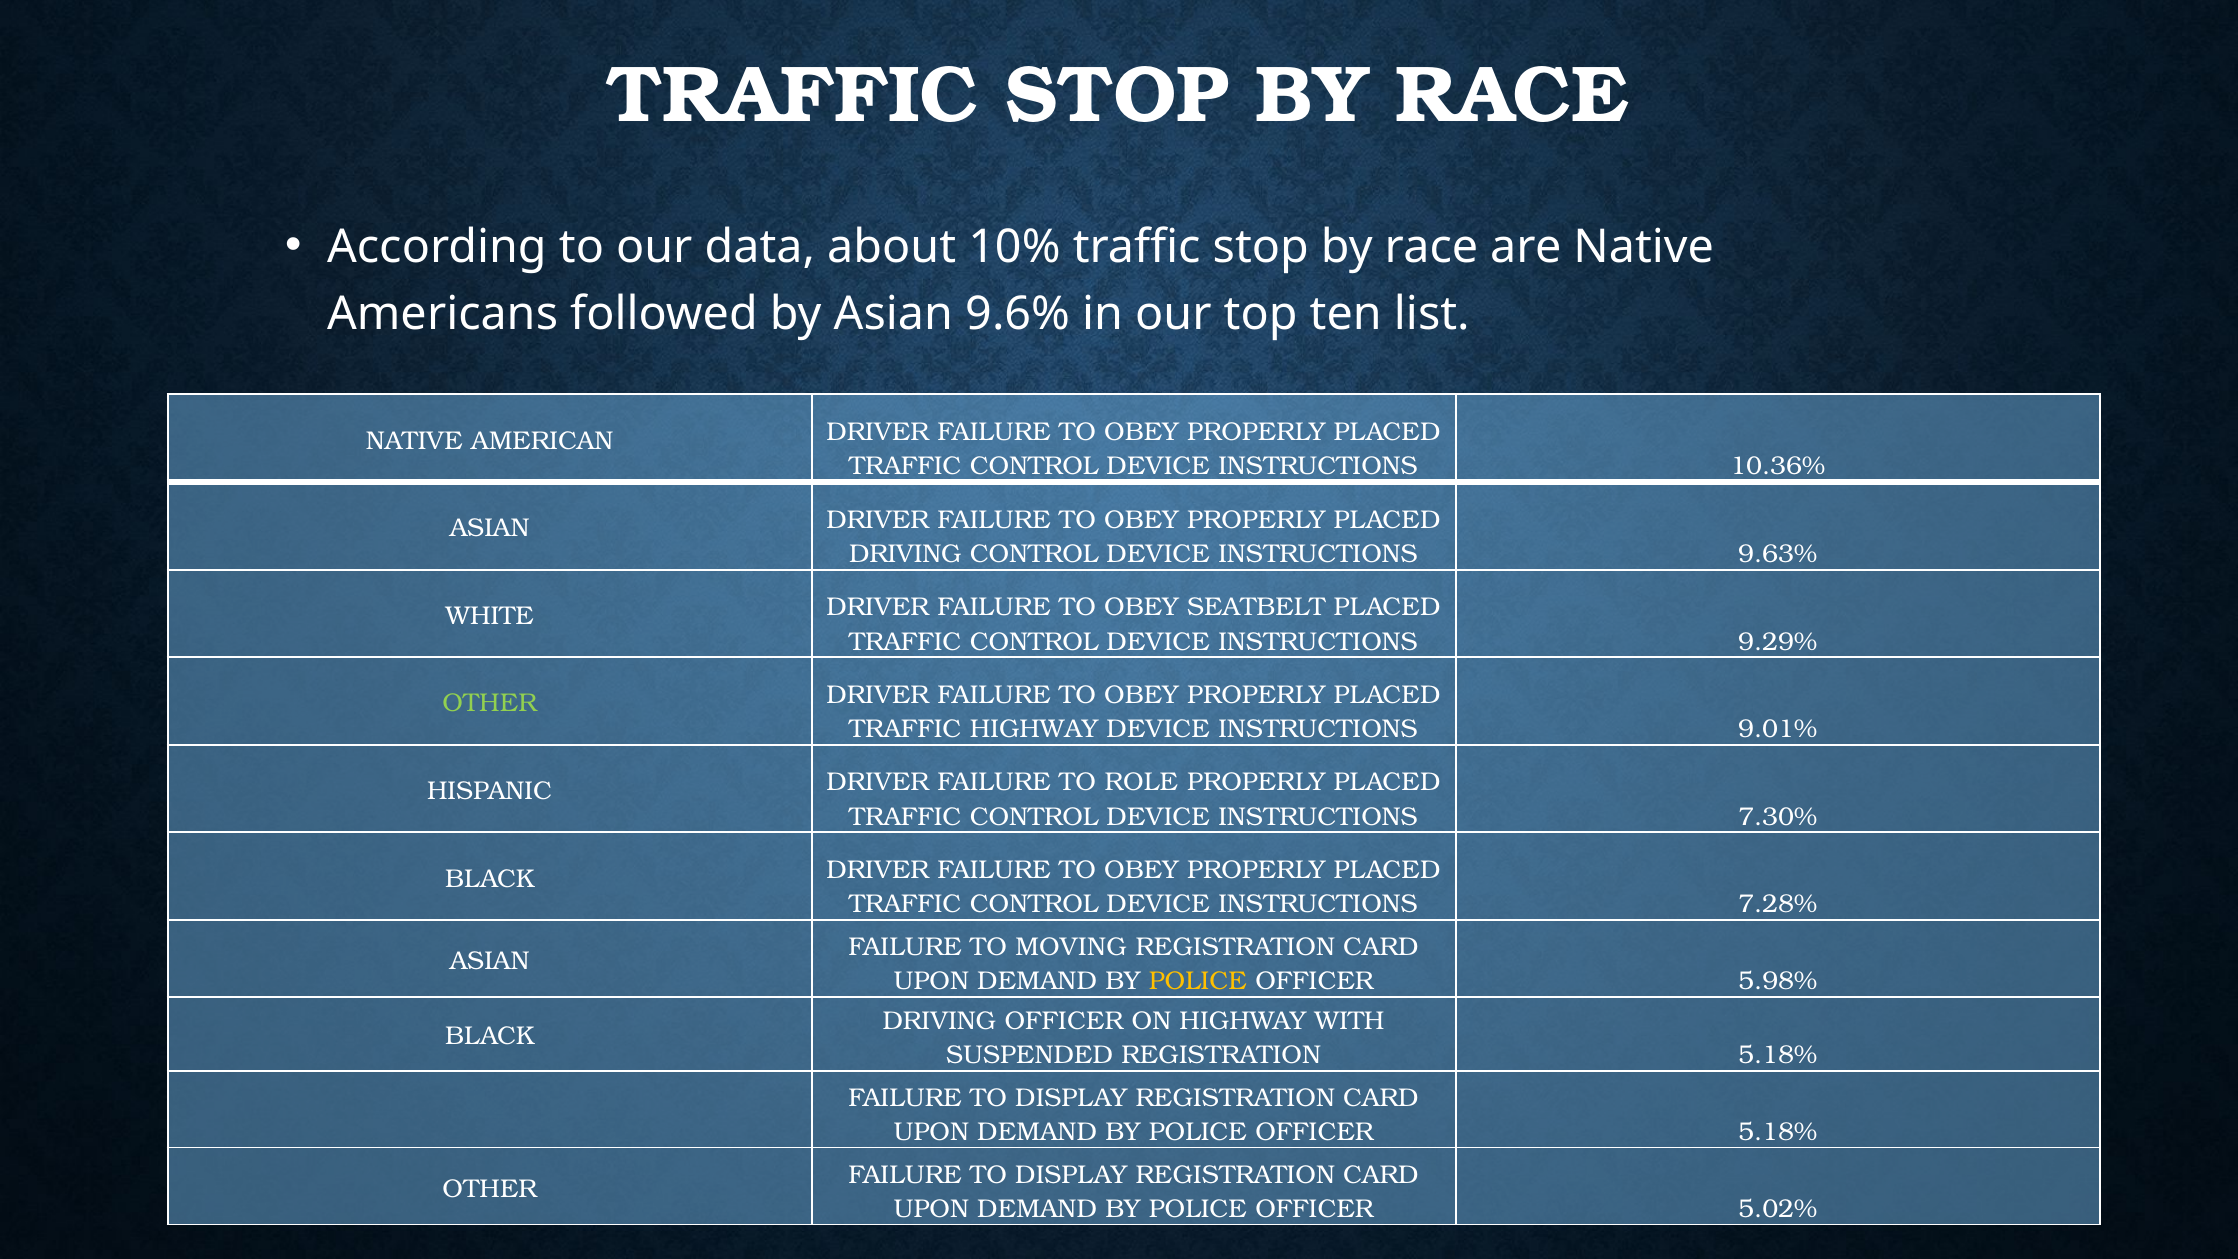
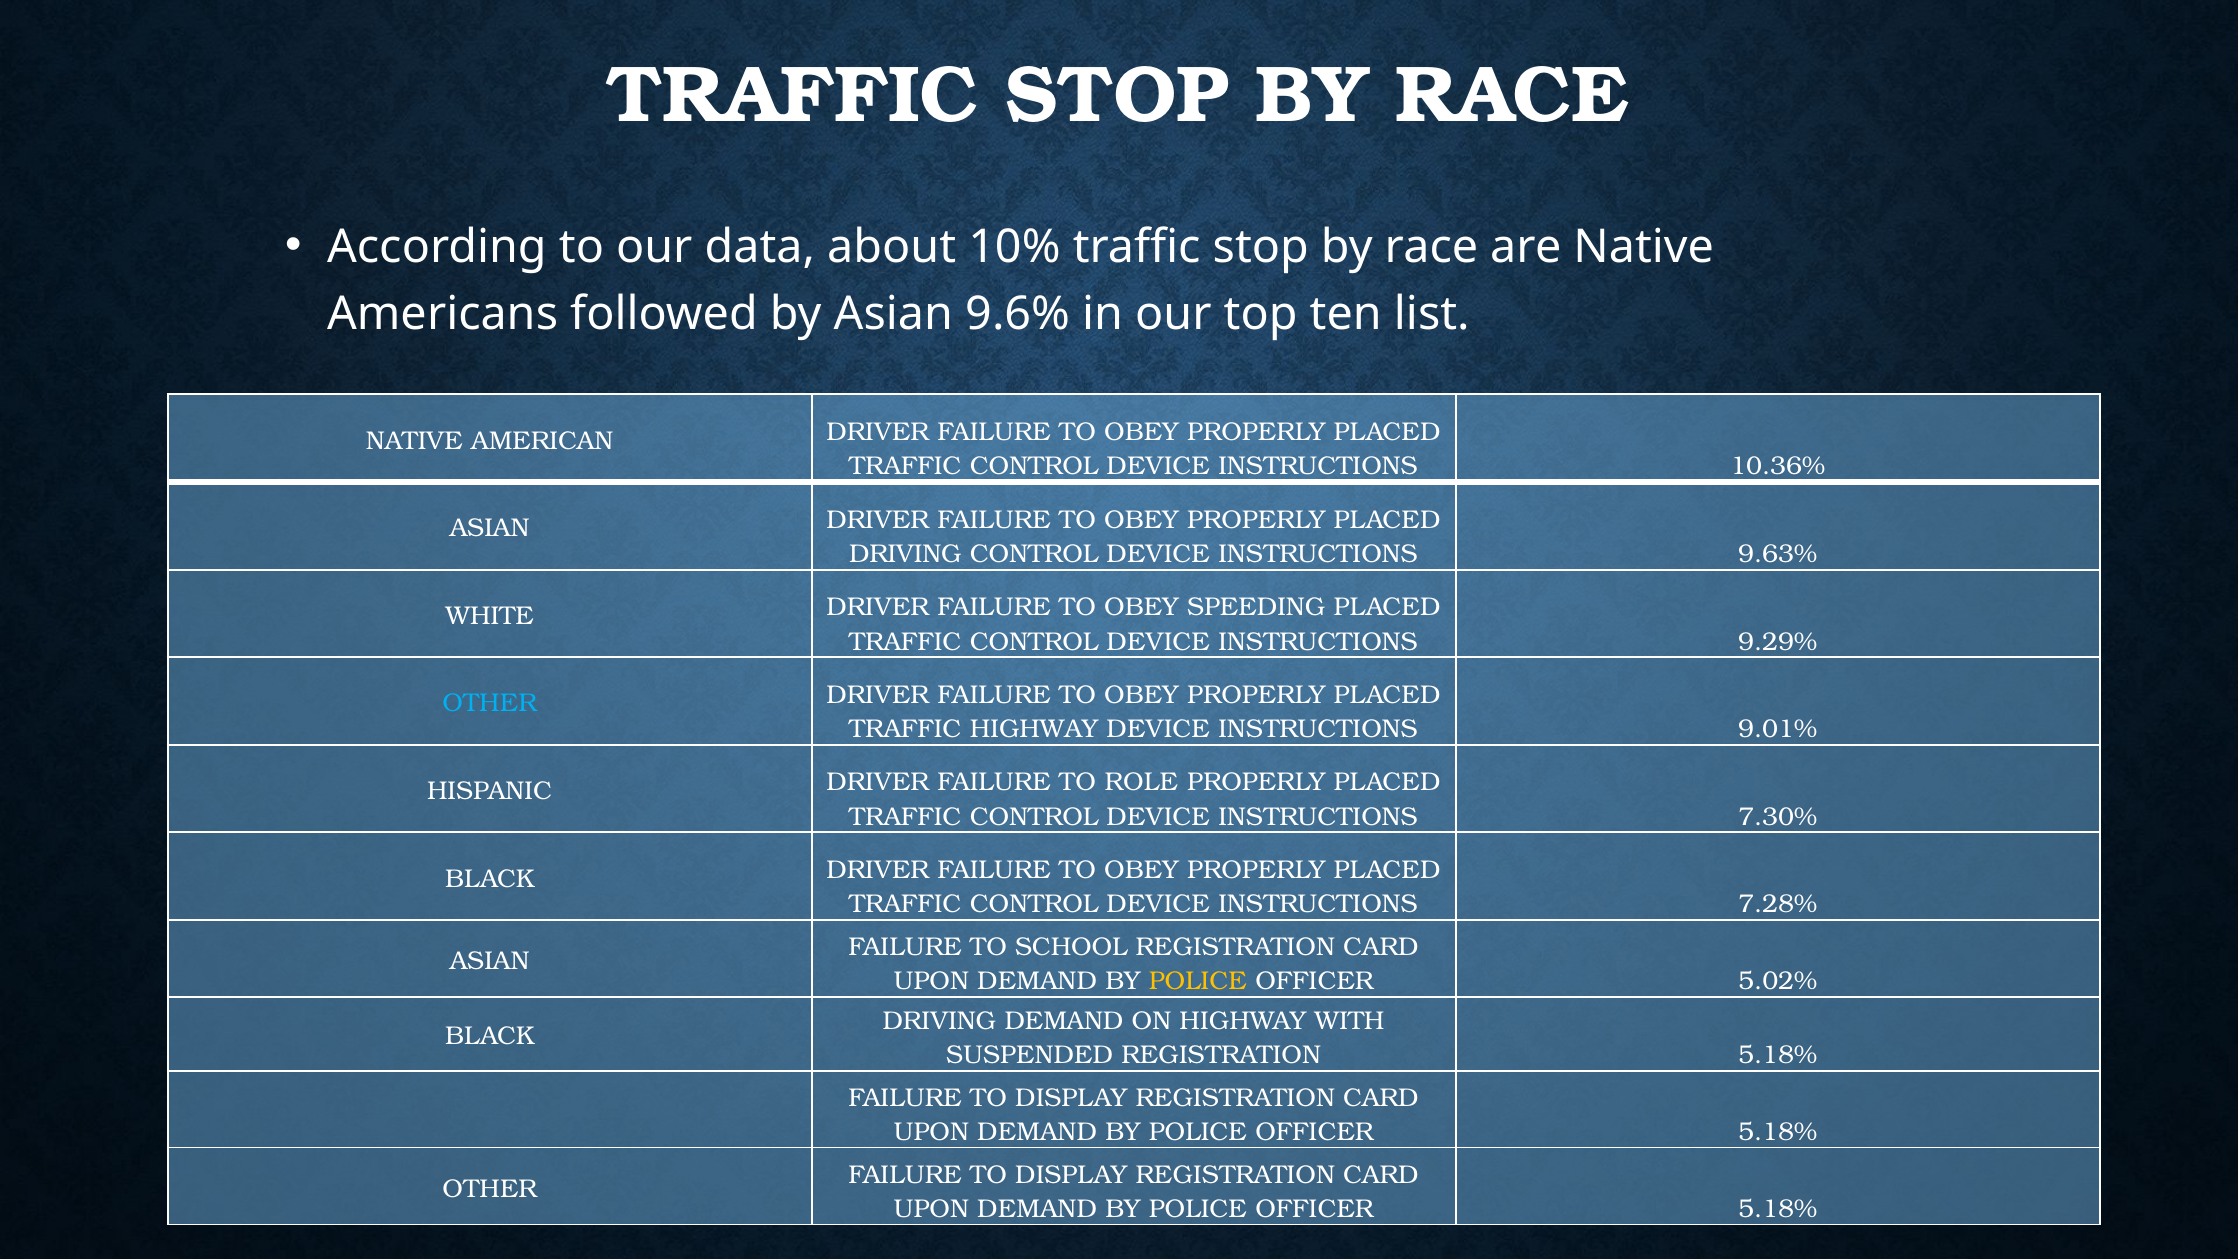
SEATBELT: SEATBELT -> SPEEDING
OTHER at (490, 703) colour: light green -> light blue
MOVING: MOVING -> SCHOOL
5.98%: 5.98% -> 5.02%
DRIVING OFFICER: OFFICER -> DEMAND
5.02% at (1778, 1209): 5.02% -> 5.18%
